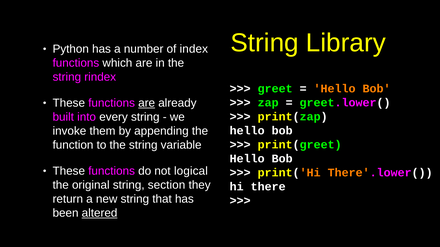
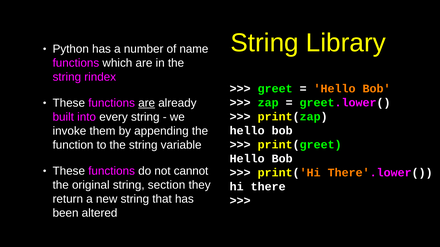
index: index -> name
logical: logical -> cannot
altered underline: present -> none
